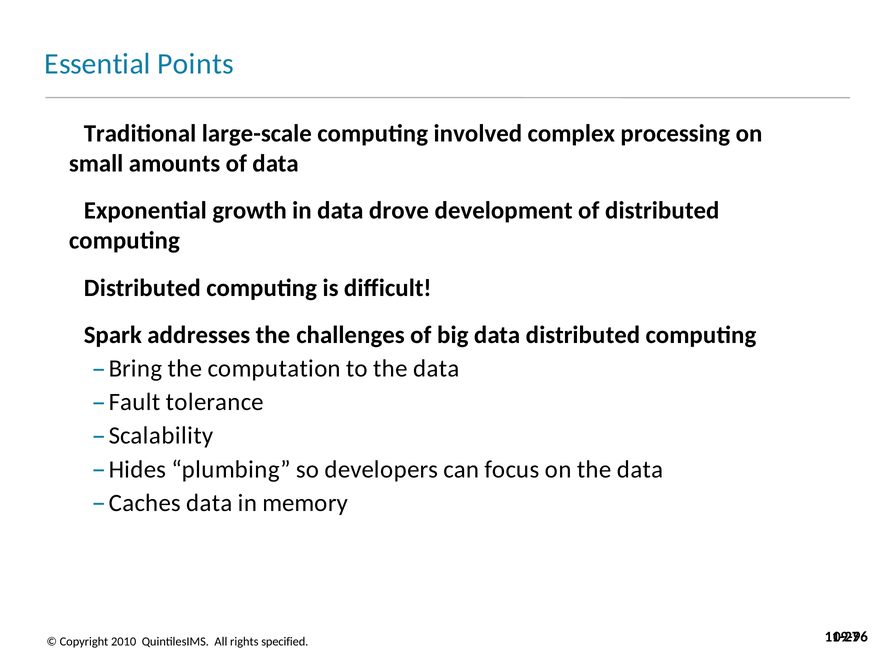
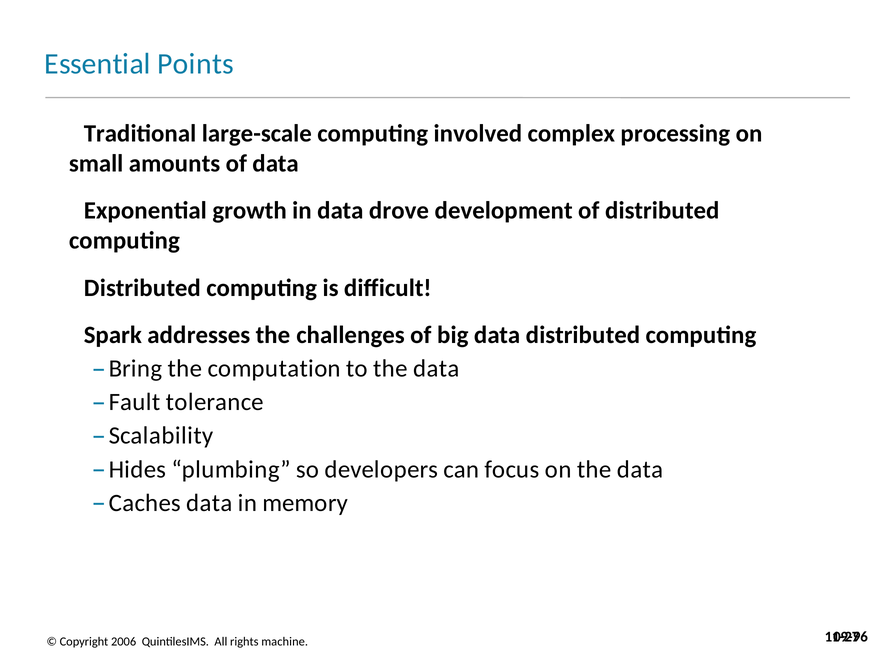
2010: 2010 -> 2006
specified: specified -> machine
